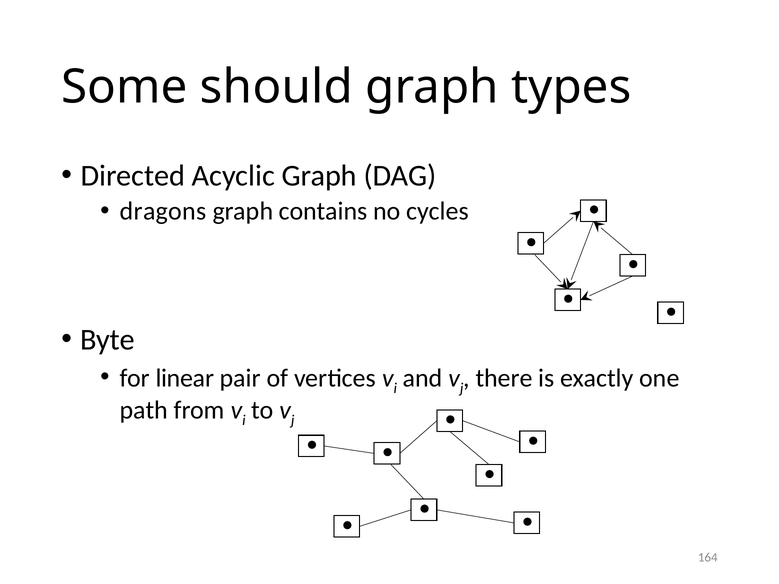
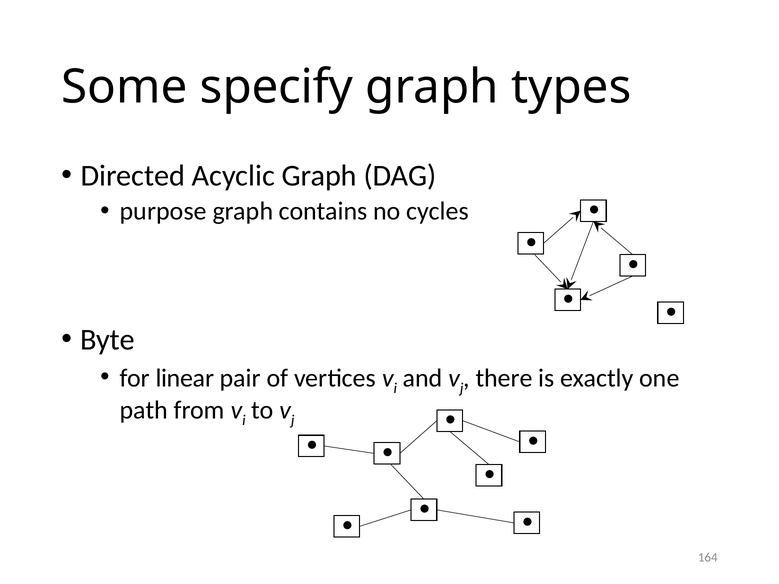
should: should -> specify
dragons: dragons -> purpose
